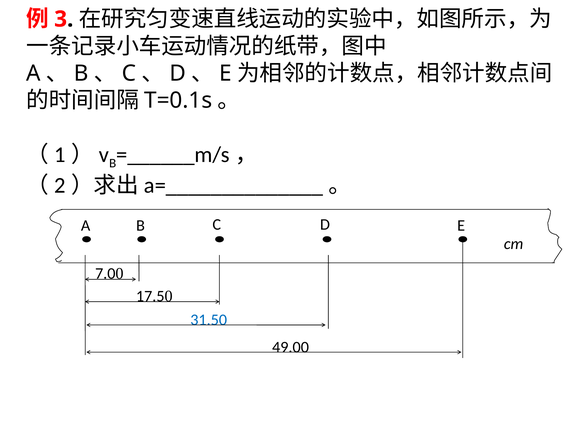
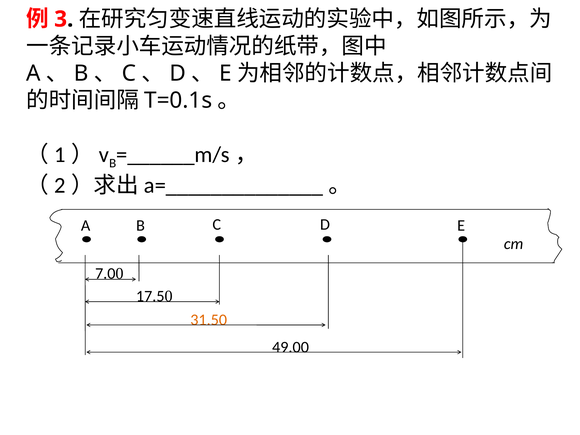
31.50 colour: blue -> orange
